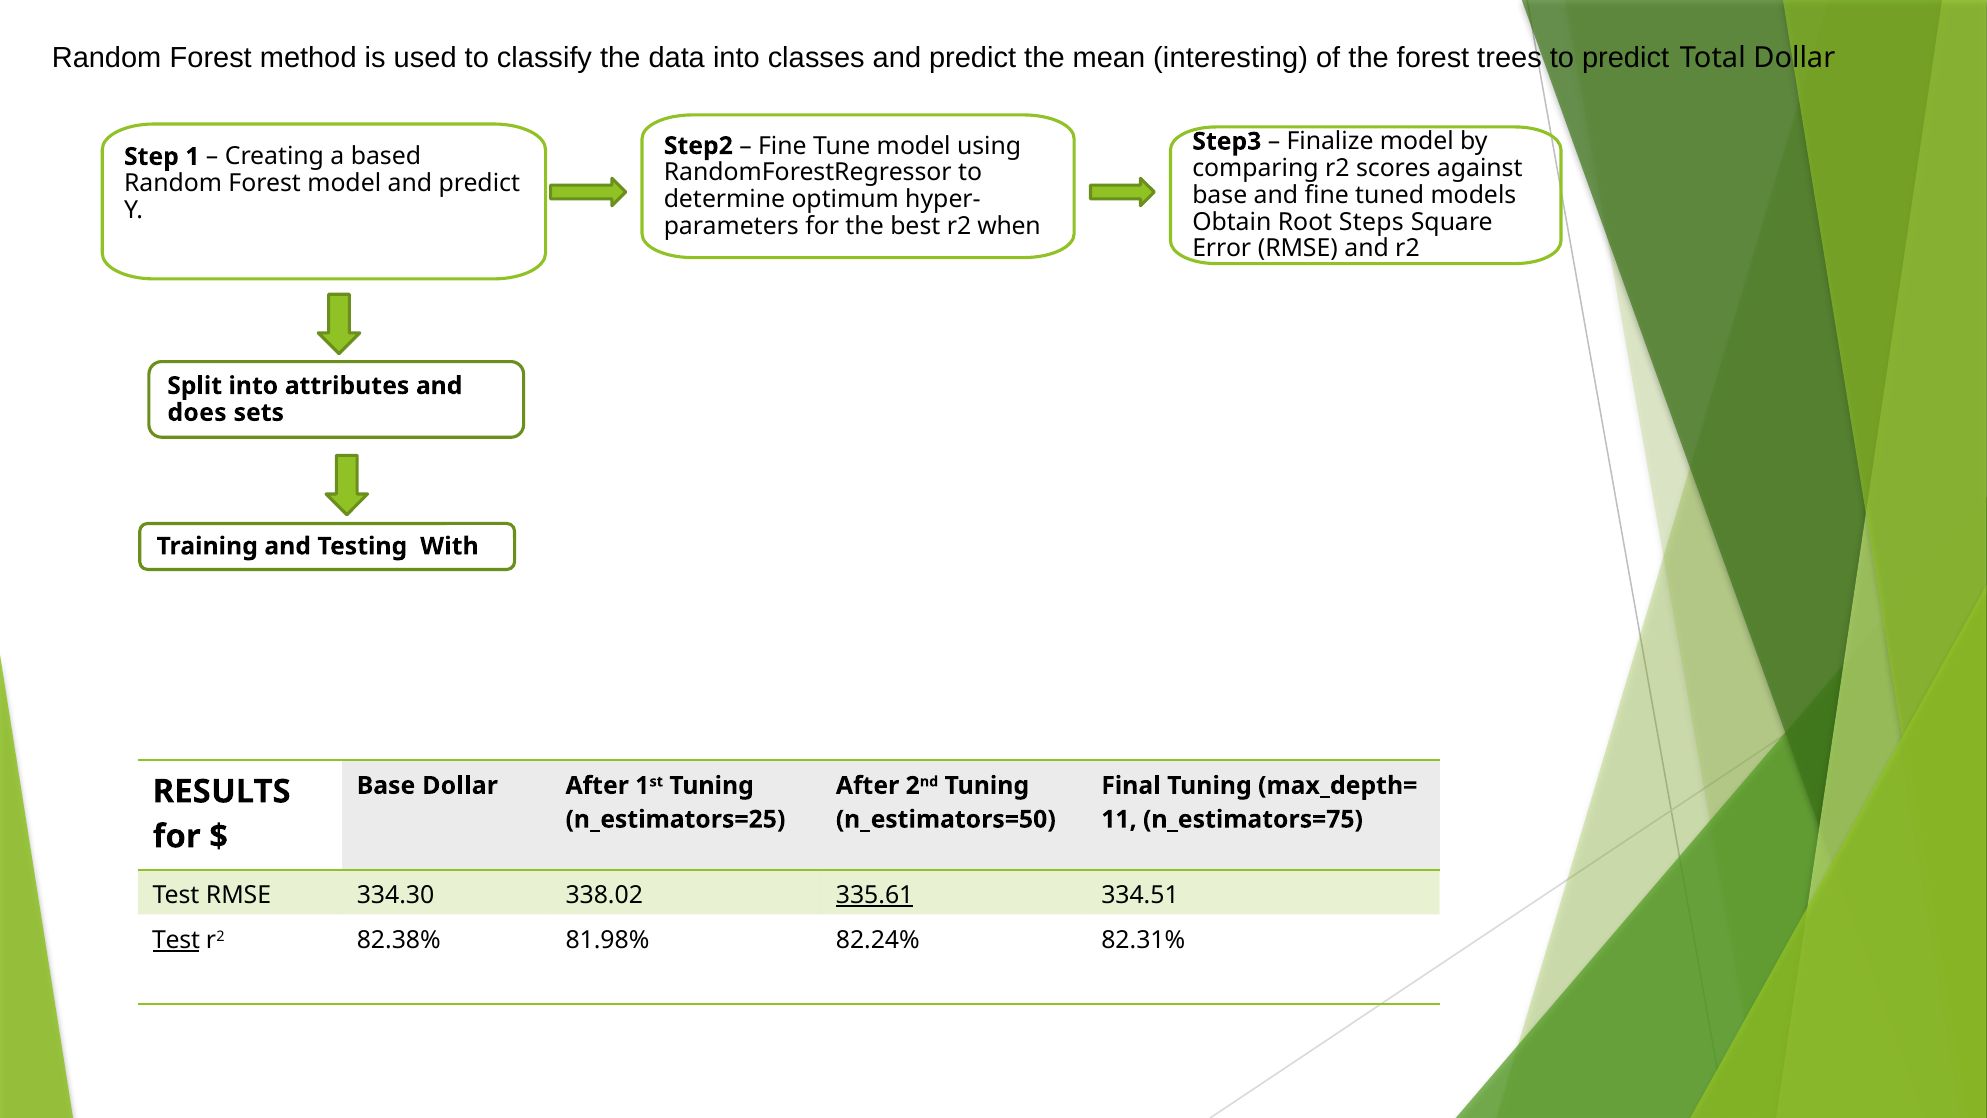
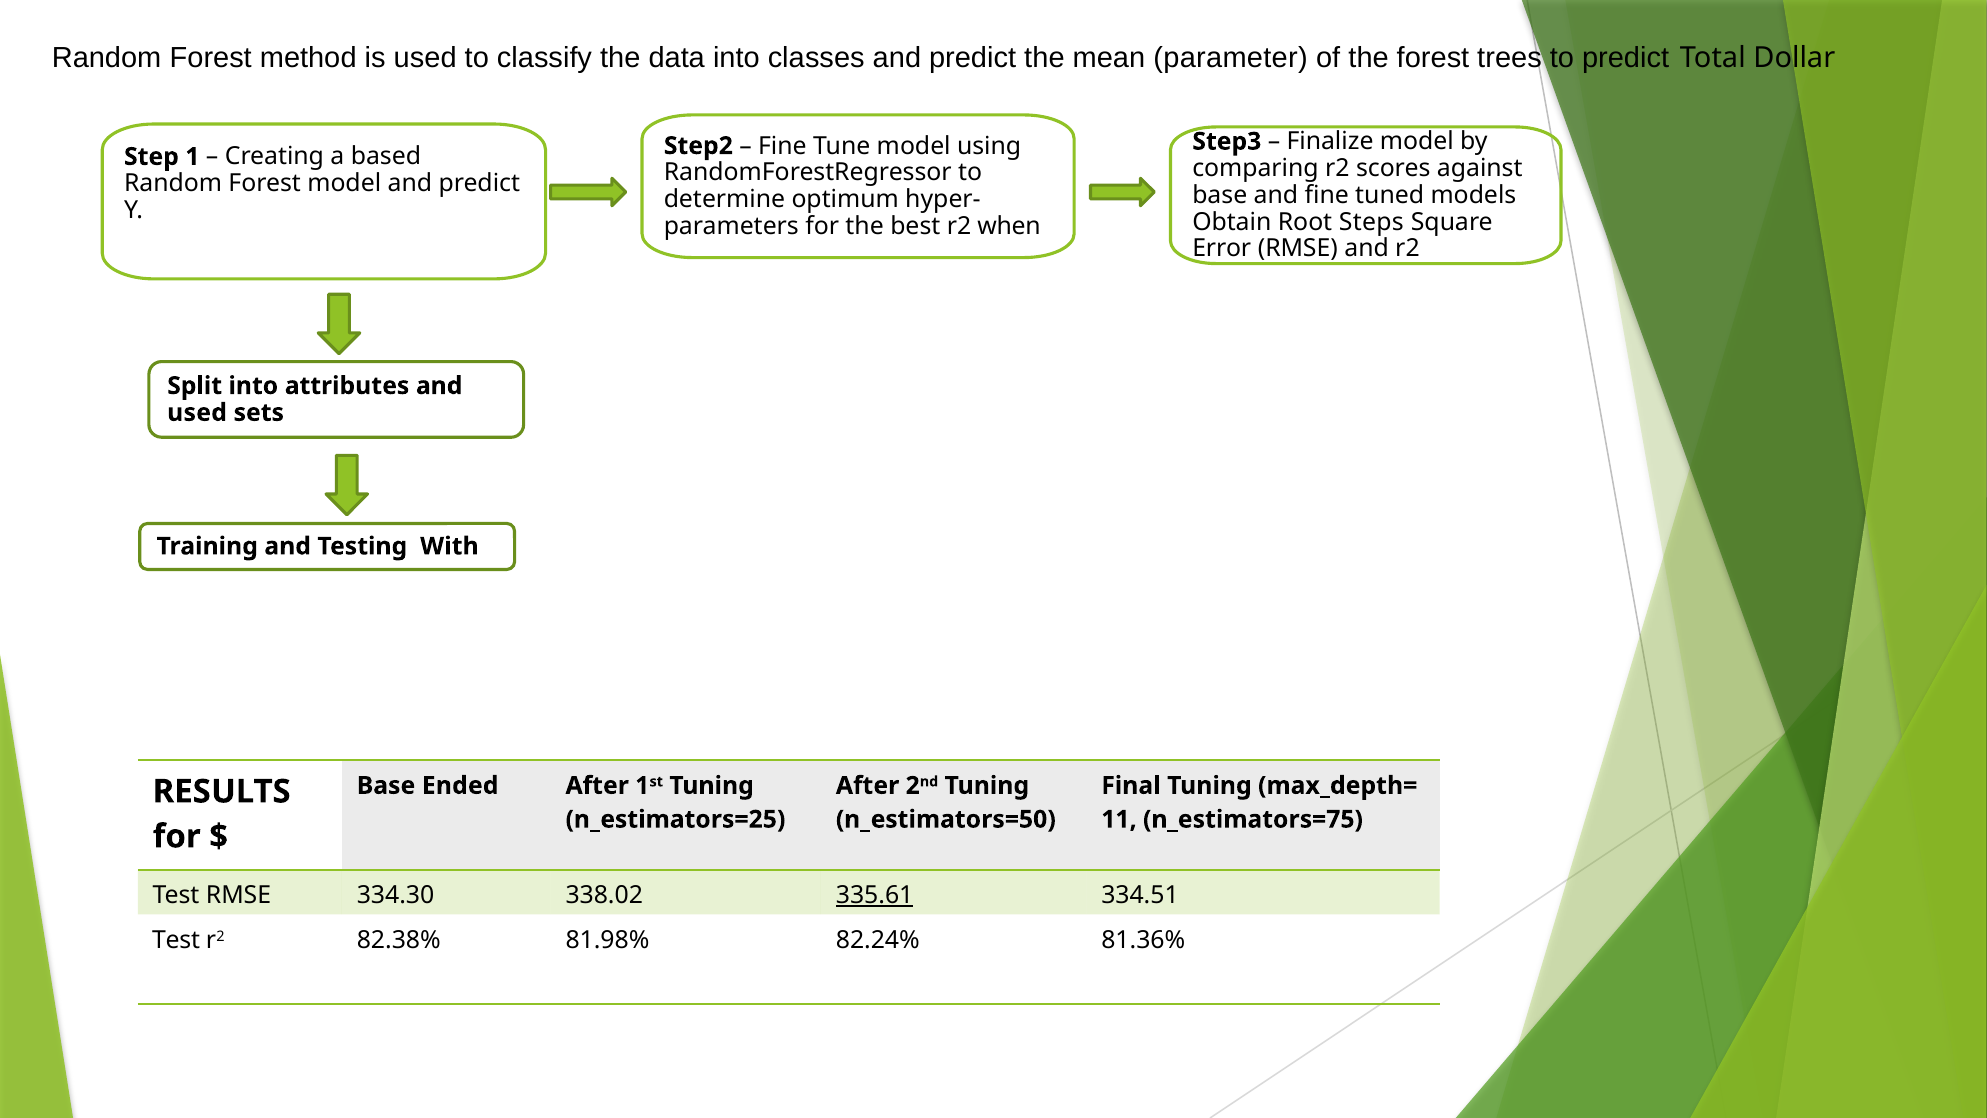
interesting: interesting -> parameter
does at (197, 413): does -> used
Base Dollar: Dollar -> Ended
Test at (176, 940) underline: present -> none
82.31%: 82.31% -> 81.36%
